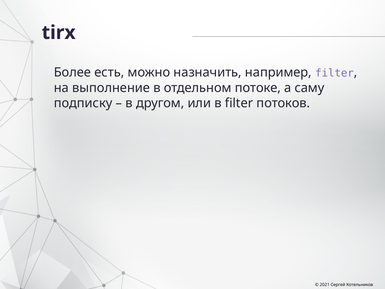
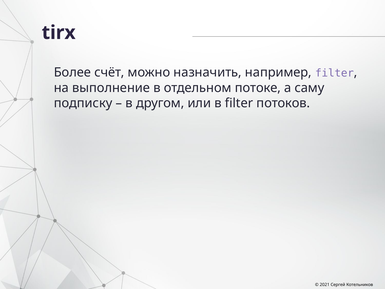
есть: есть -> счёт
